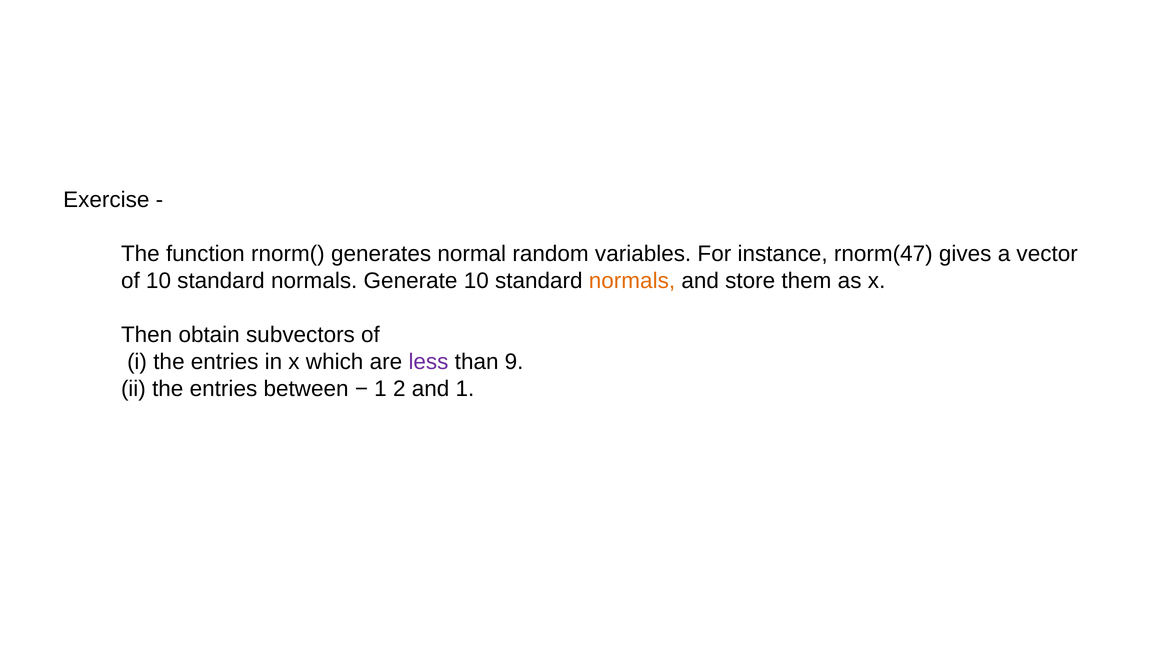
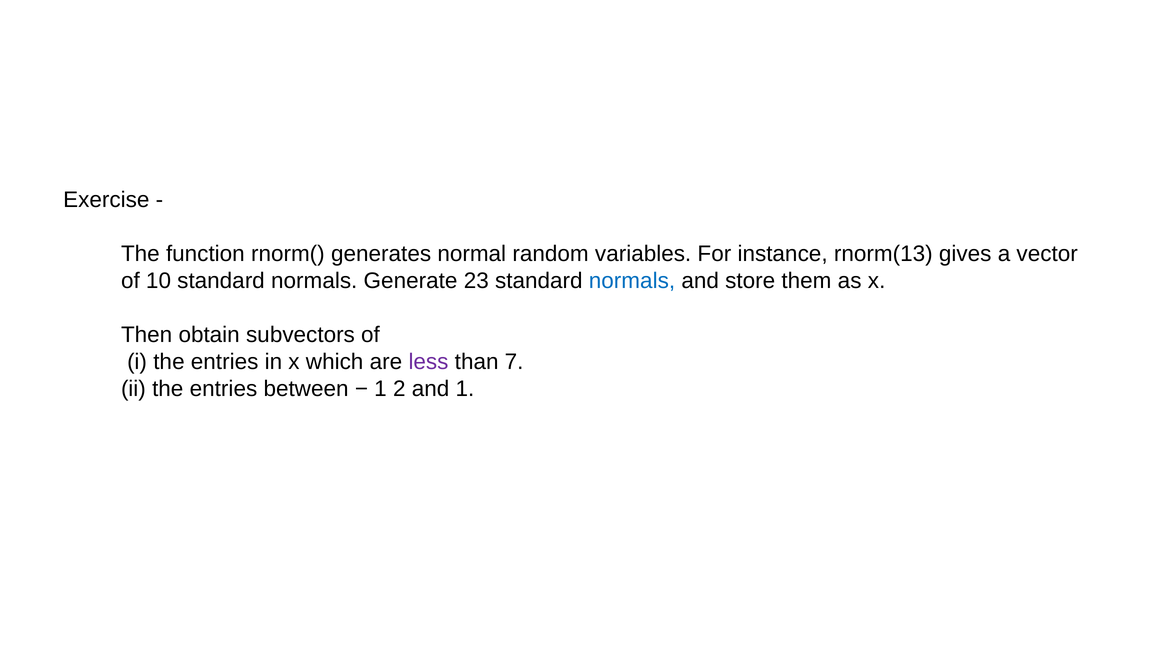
rnorm(47: rnorm(47 -> rnorm(13
Generate 10: 10 -> 23
normals at (632, 281) colour: orange -> blue
9: 9 -> 7
